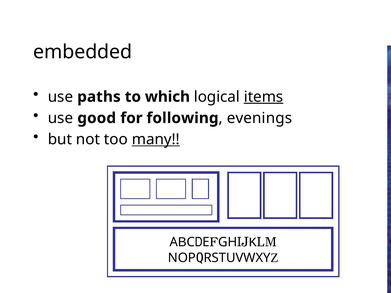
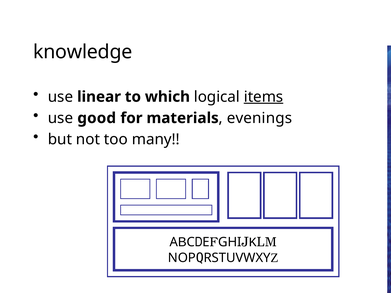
embedded: embedded -> knowledge
paths: paths -> linear
following: following -> materials
many underline: present -> none
